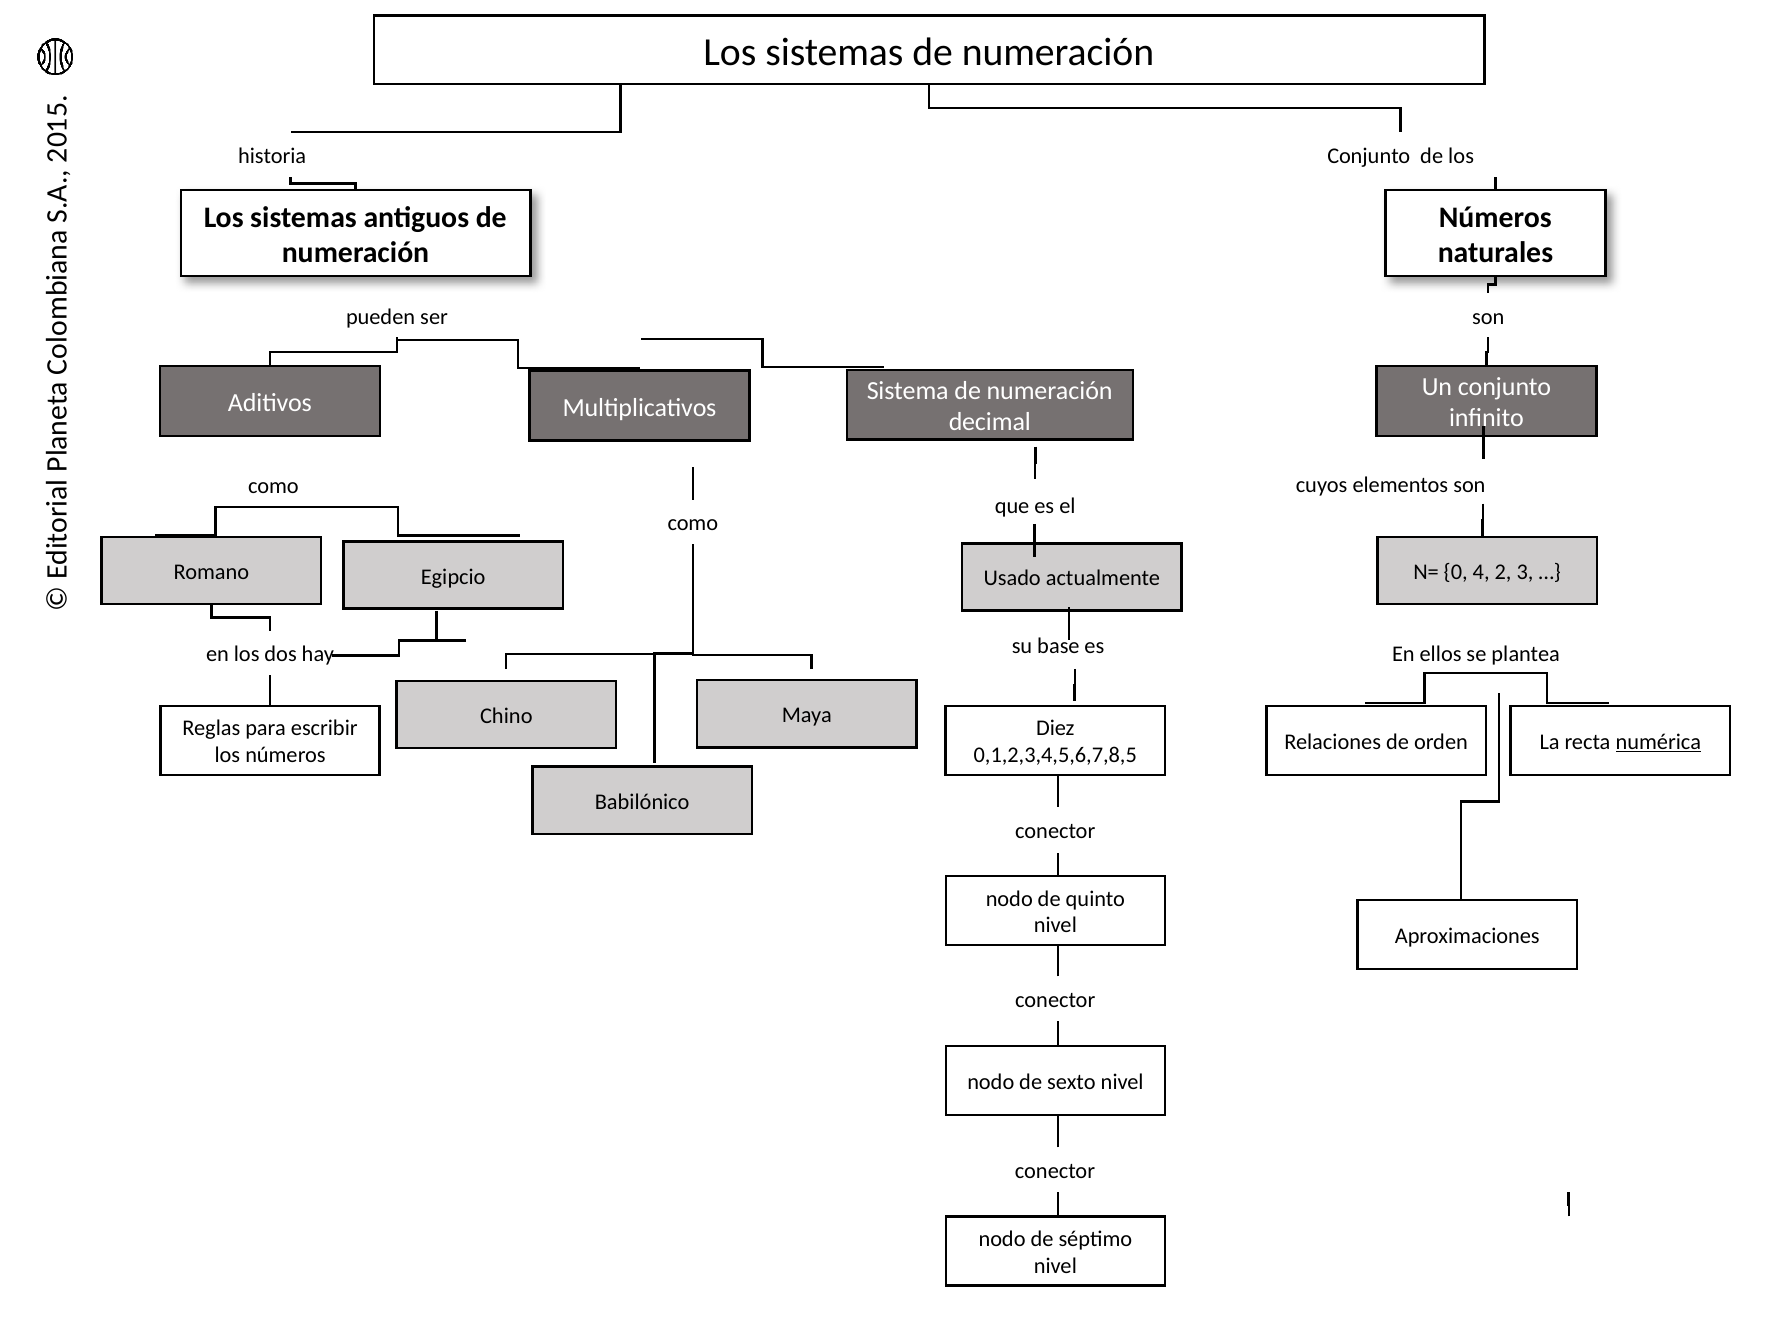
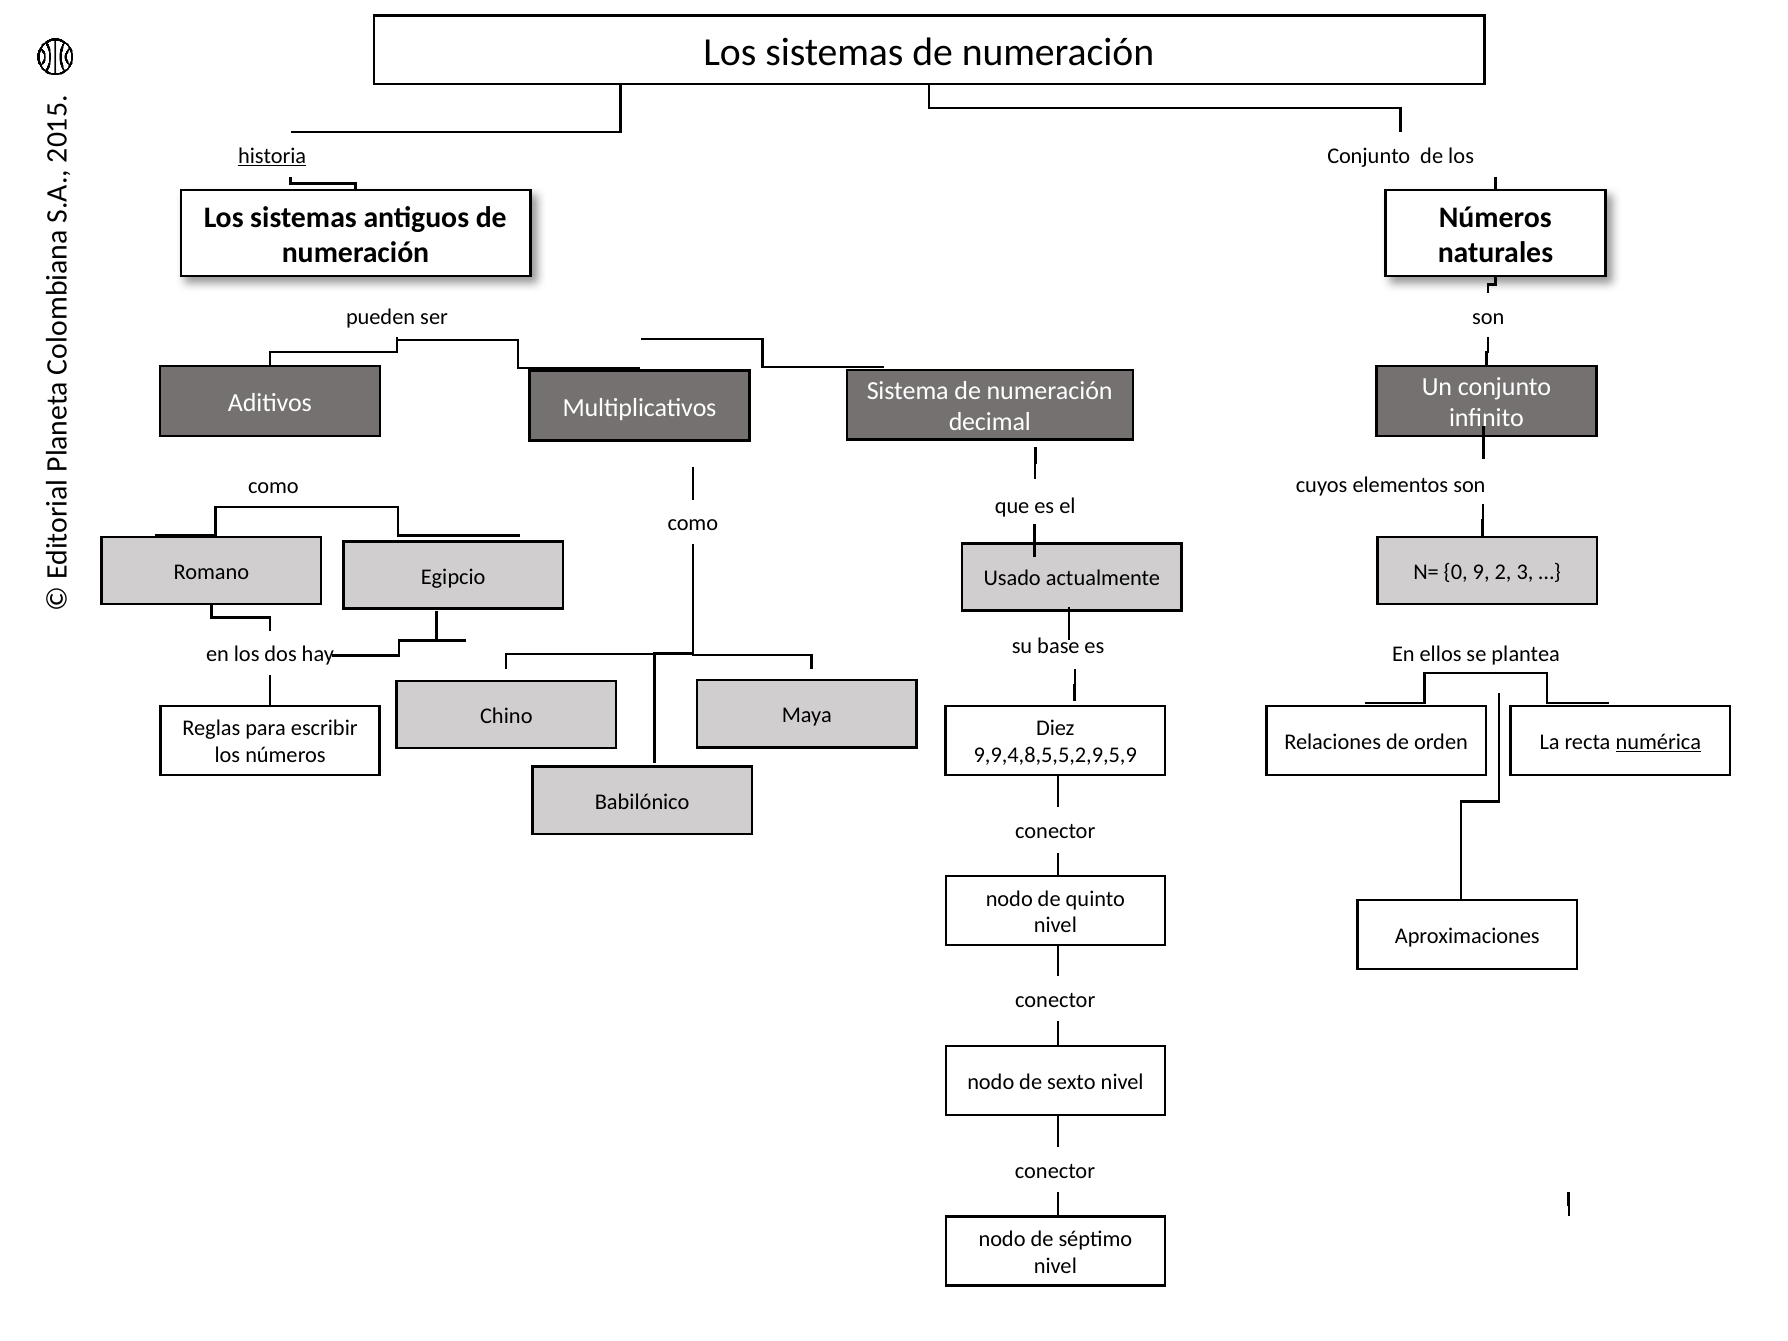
historia underline: none -> present
4: 4 -> 9
0,1,2,3,4,5,6,7,8,5: 0,1,2,3,4,5,6,7,8,5 -> 9,9,4,8,5,5,2,9,5,9
